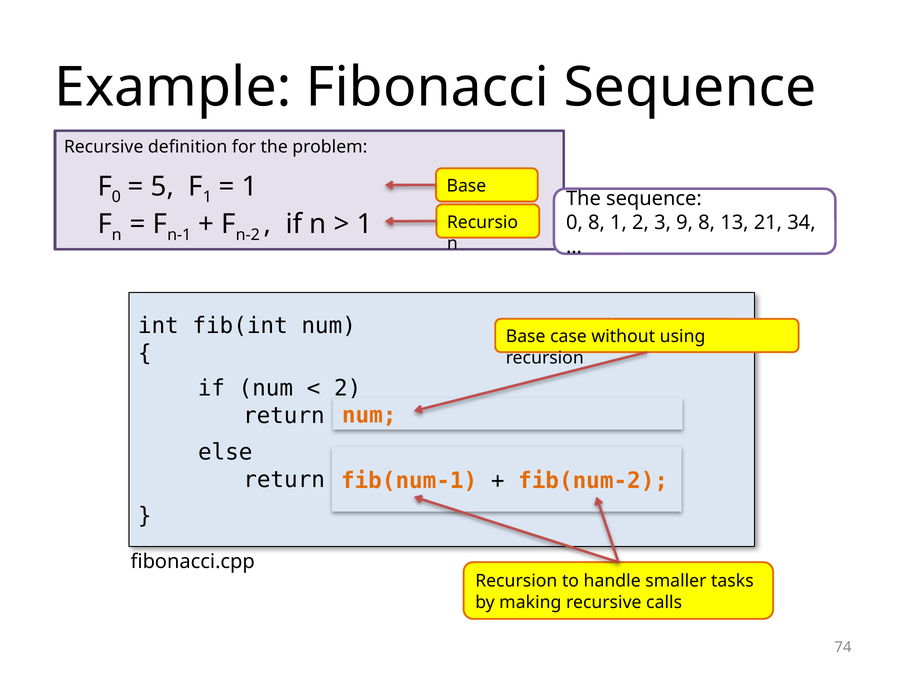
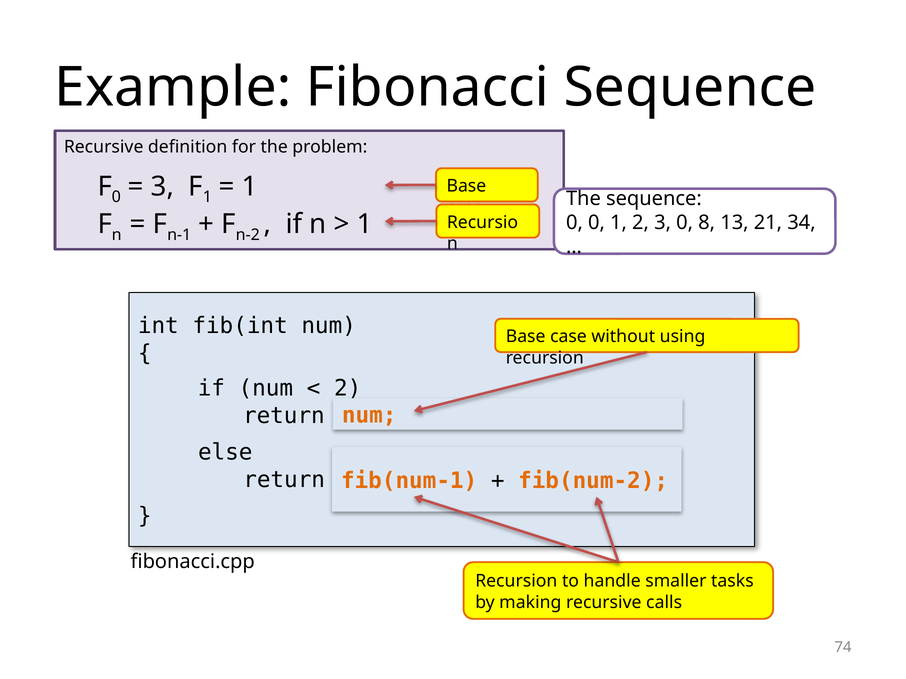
5 at (162, 187): 5 -> 3
0 8: 8 -> 0
3 9: 9 -> 0
